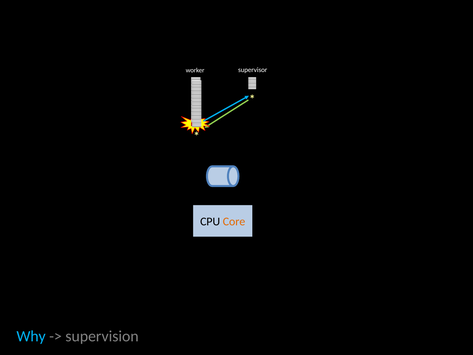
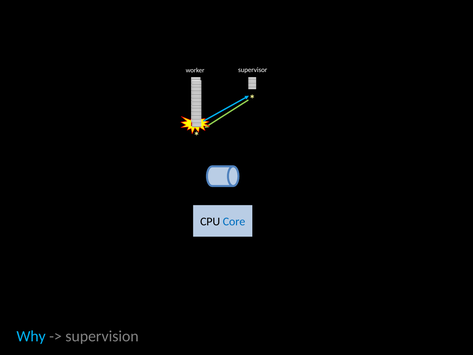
Core colour: orange -> blue
